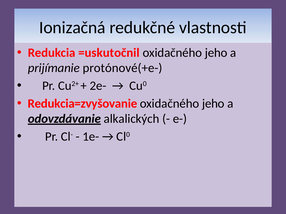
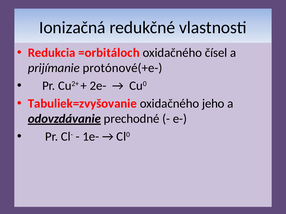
=uskutočnil: =uskutočnil -> =orbitáloch
jeho at (216, 53): jeho -> čísel
Redukcia=zvyšovanie: Redukcia=zvyšovanie -> Tabuliek=zvyšovanie
alkalických: alkalických -> prechodné
